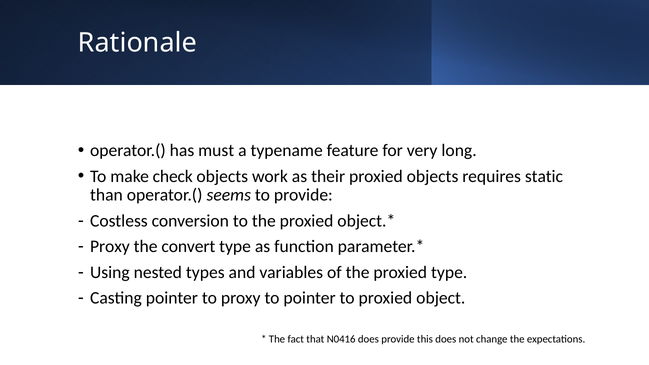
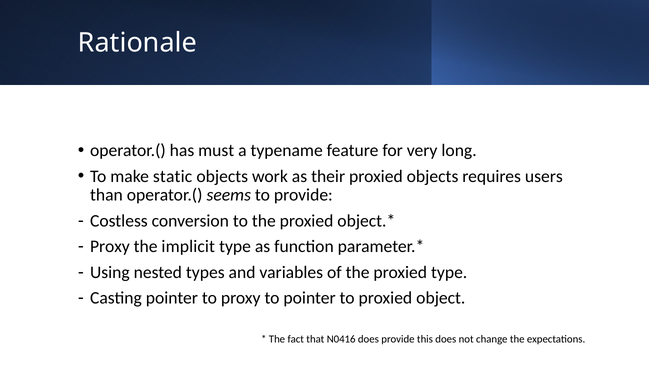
check: check -> static
static: static -> users
convert: convert -> implicit
